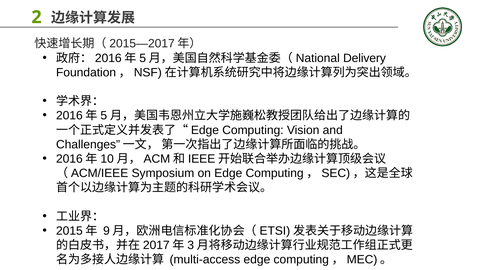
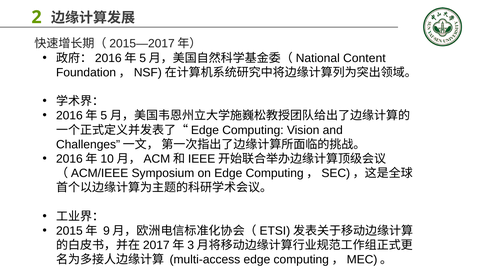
Delivery: Delivery -> Content
